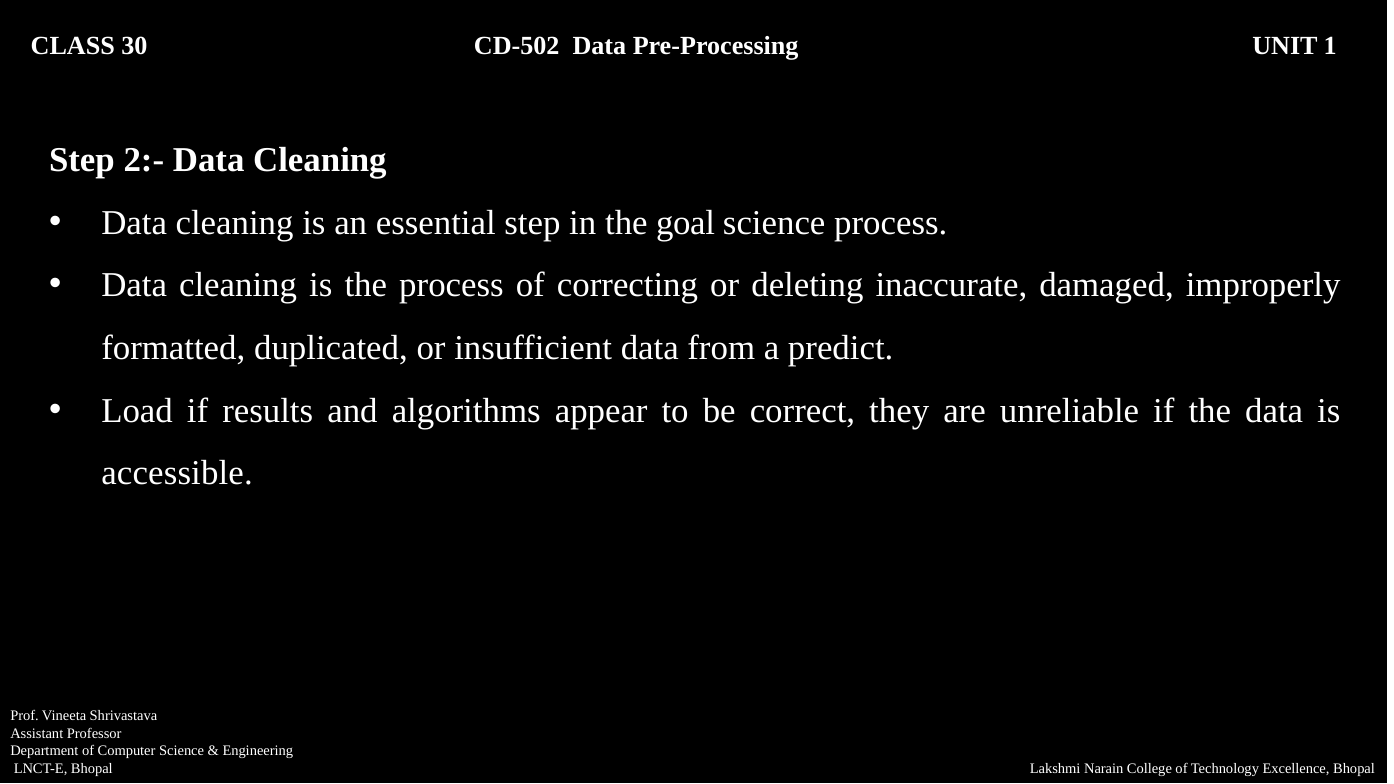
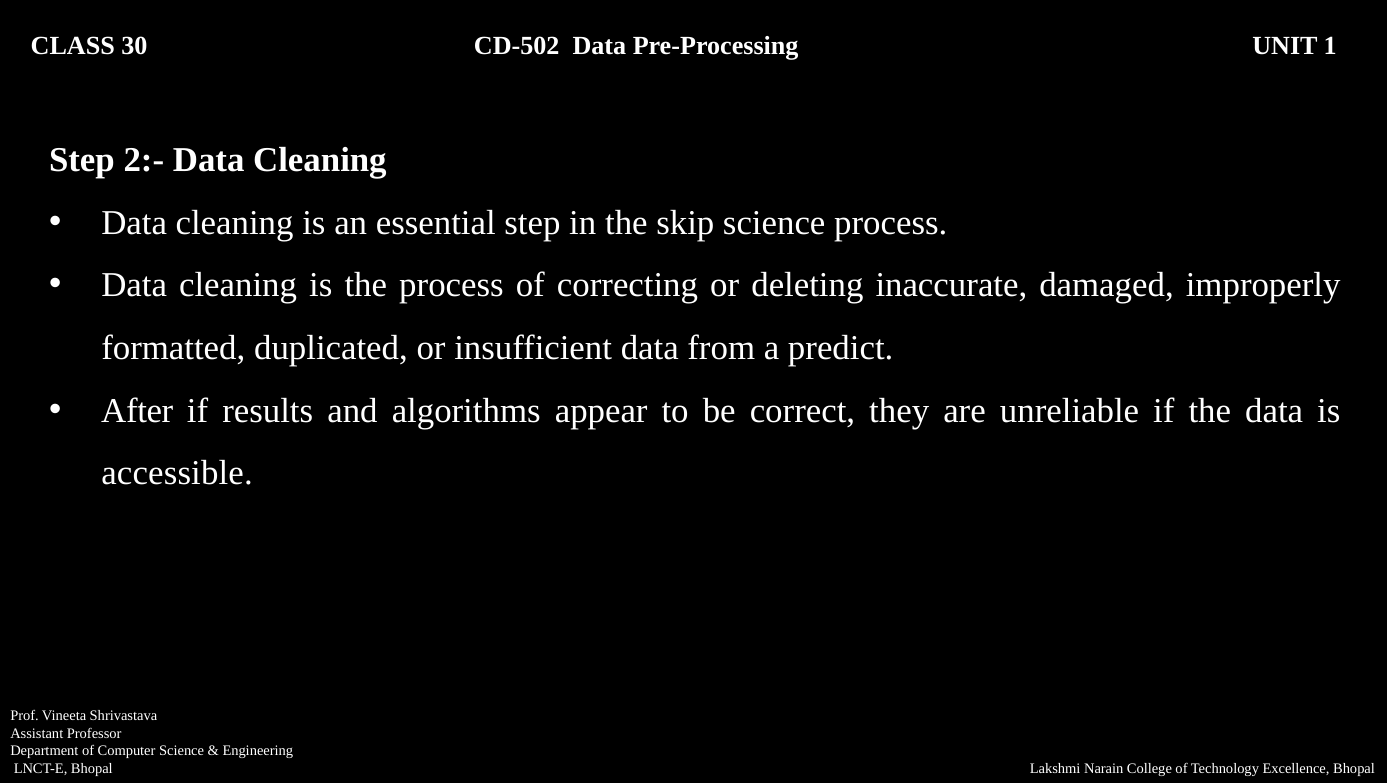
goal: goal -> skip
Load: Load -> After
